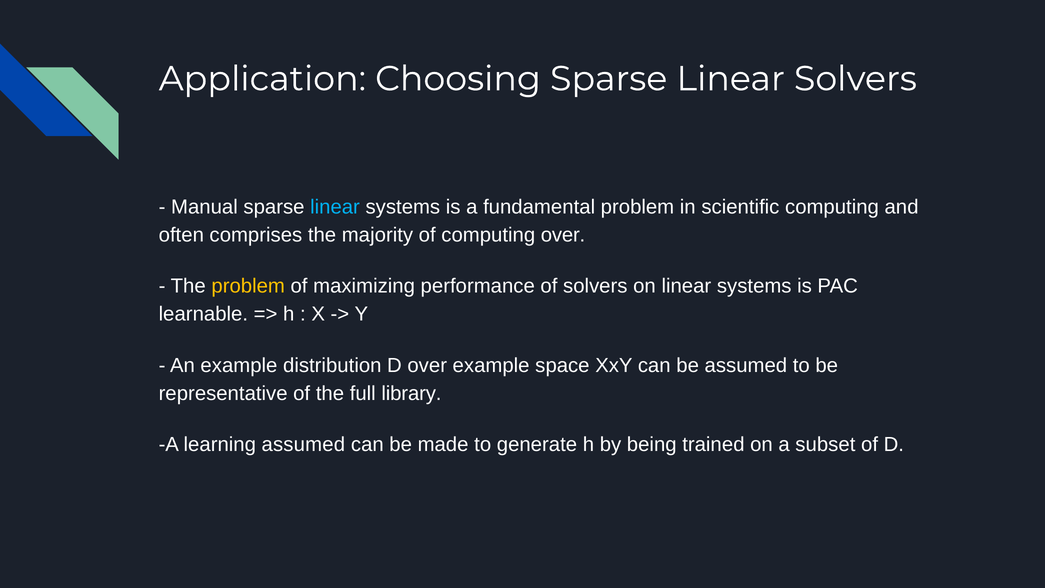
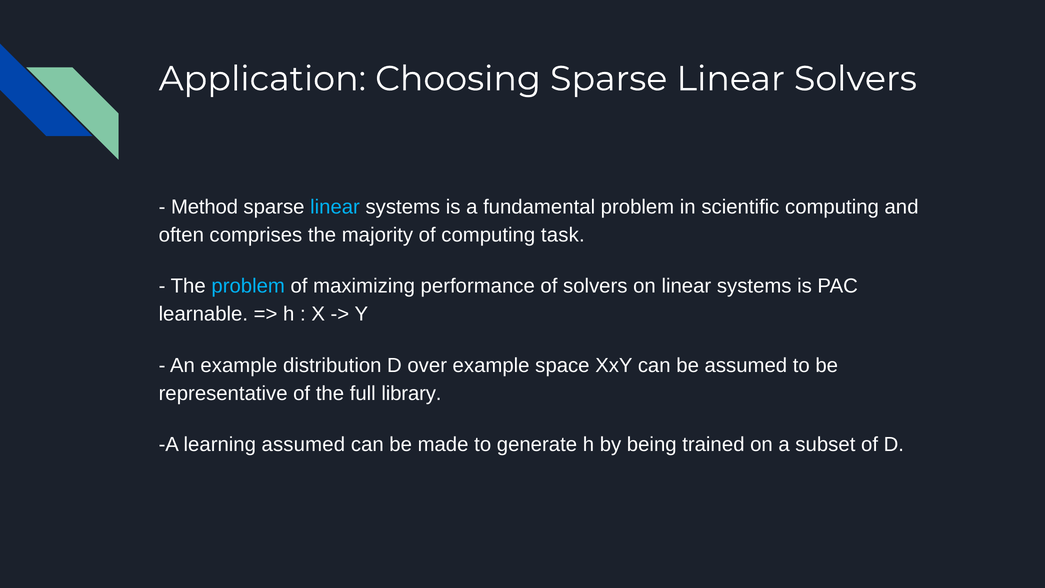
Manual: Manual -> Method
computing over: over -> task
problem at (248, 286) colour: yellow -> light blue
